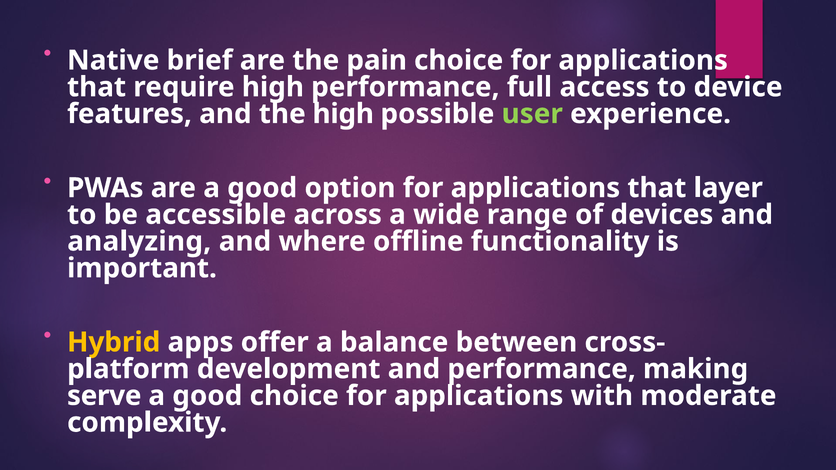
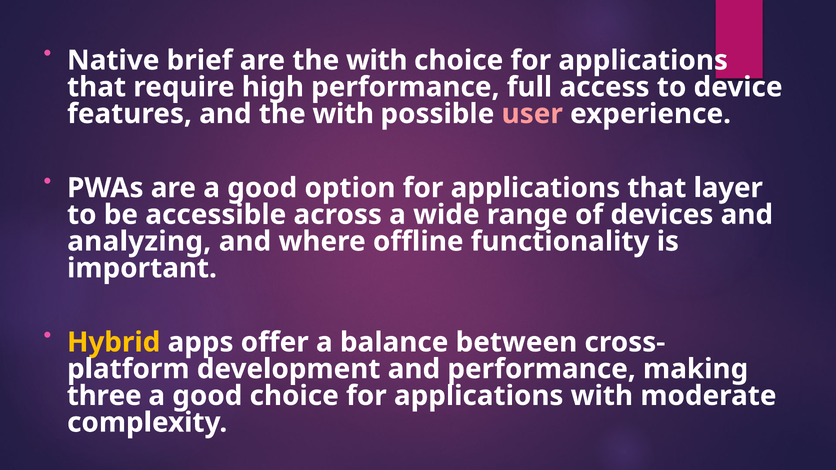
are the pain: pain -> with
and the high: high -> with
user colour: light green -> pink
serve: serve -> three
